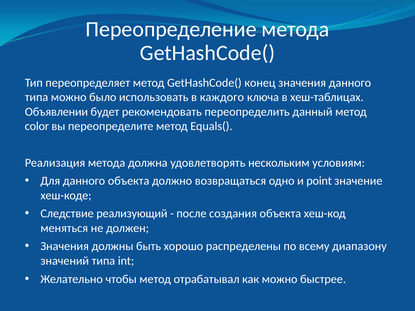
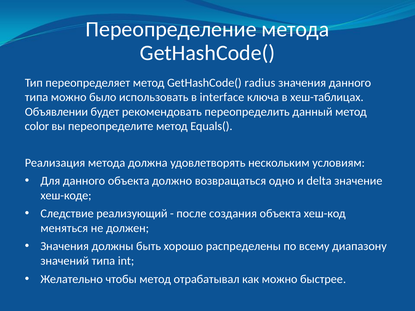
конец: конец -> radius
каждого: каждого -> interface
point: point -> delta
